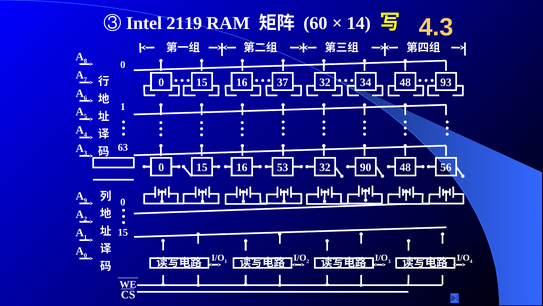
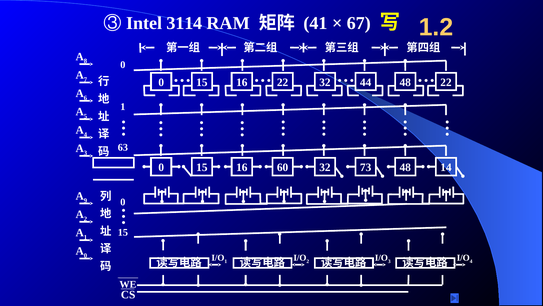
4.3: 4.3 -> 1.2
2119: 2119 -> 3114
60: 60 -> 41
14: 14 -> 67
0 37: 37 -> 22
34: 34 -> 44
32 93: 93 -> 22
53: 53 -> 60
90: 90 -> 73
56: 56 -> 14
